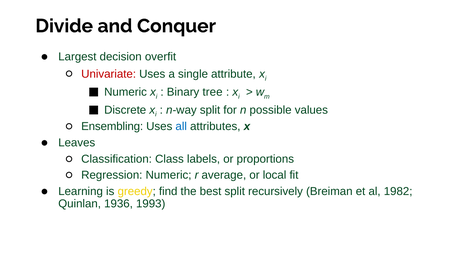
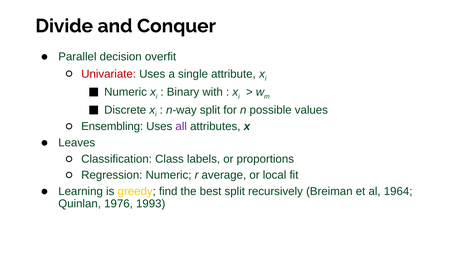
Largest: Largest -> Parallel
tree: tree -> with
all colour: blue -> purple
1982: 1982 -> 1964
1936: 1936 -> 1976
